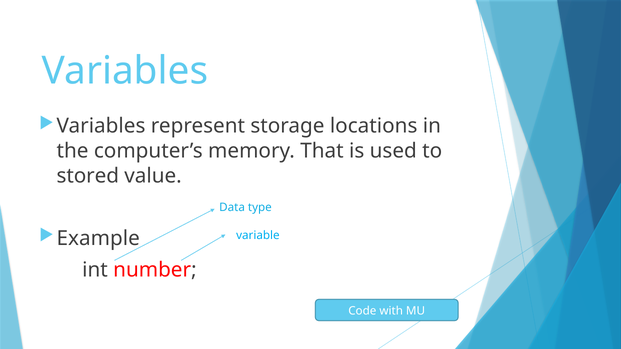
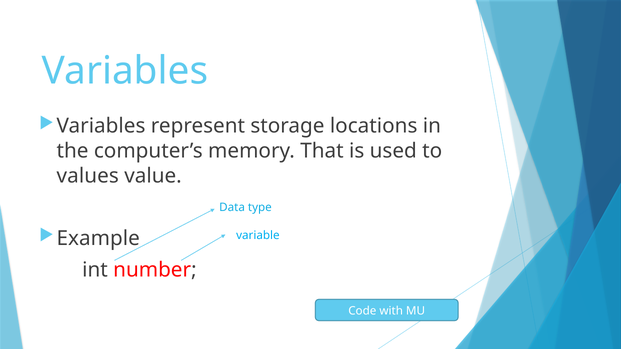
stored: stored -> values
